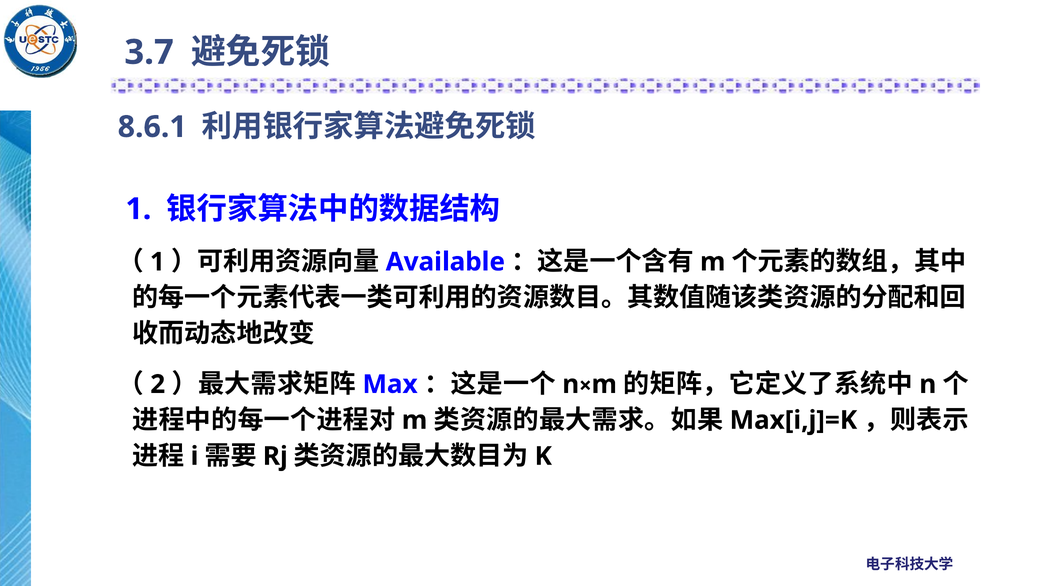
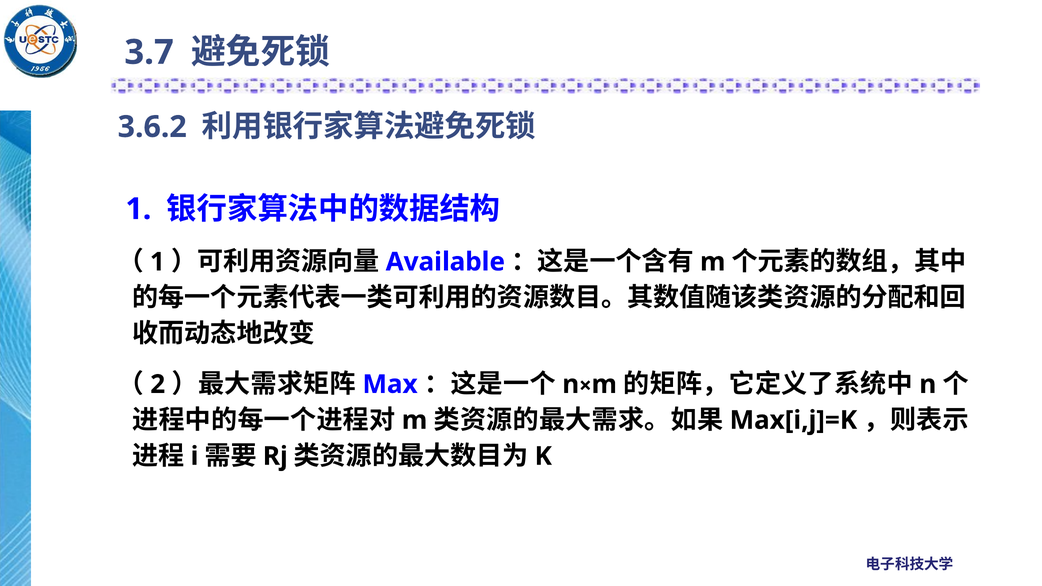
8.6.1: 8.6.1 -> 3.6.2
